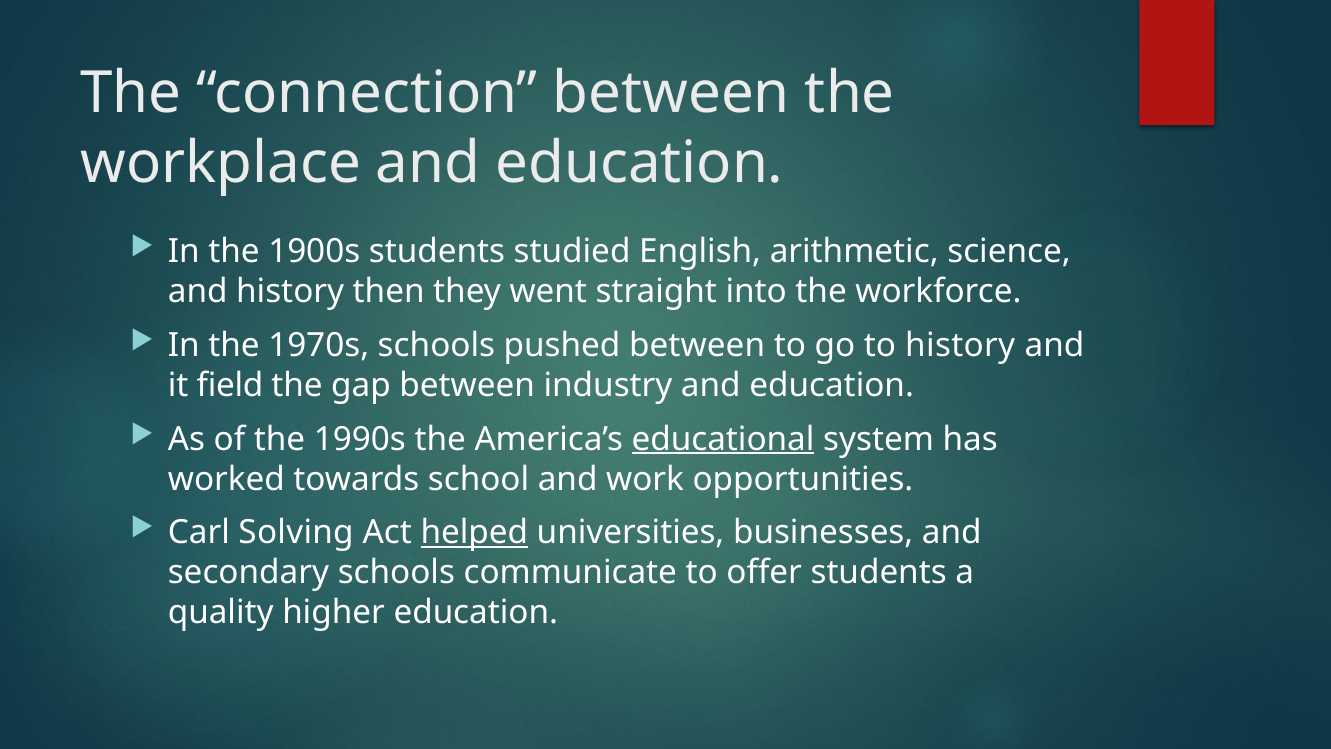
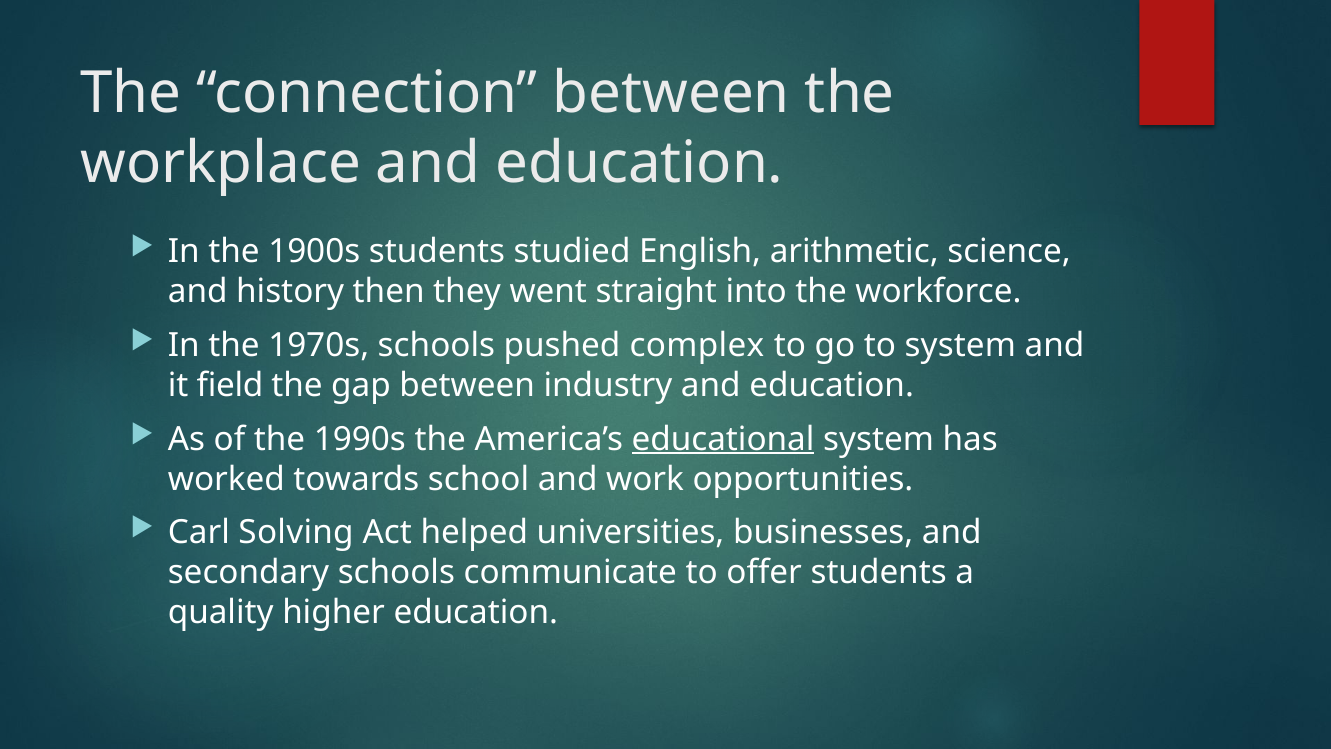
pushed between: between -> complex
to history: history -> system
helped underline: present -> none
